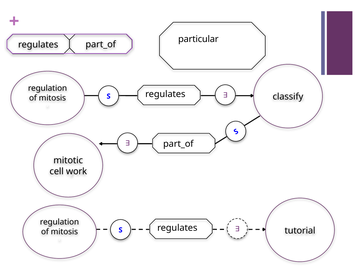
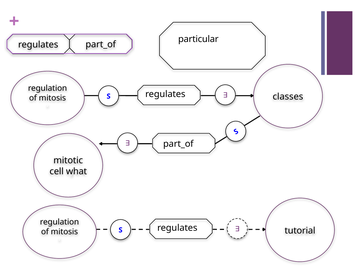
classify: classify -> classes
work: work -> what
